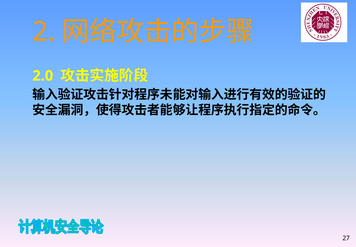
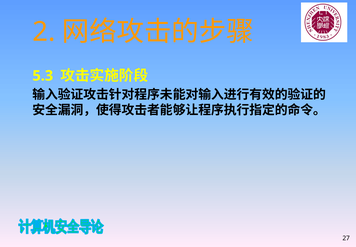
2.0: 2.0 -> 5.3
